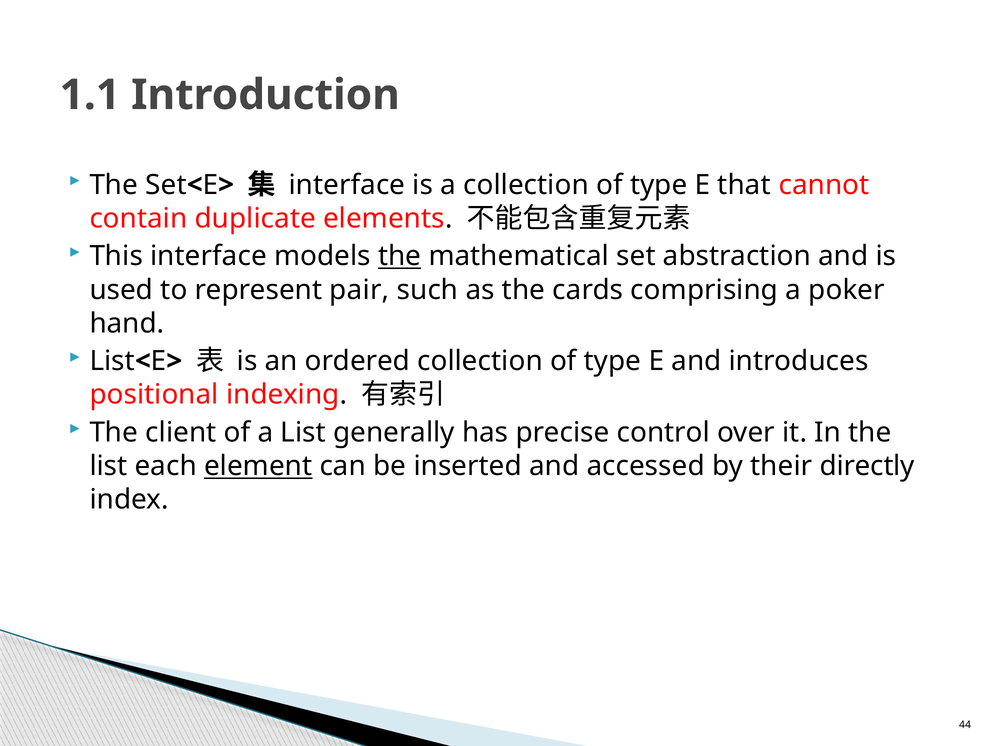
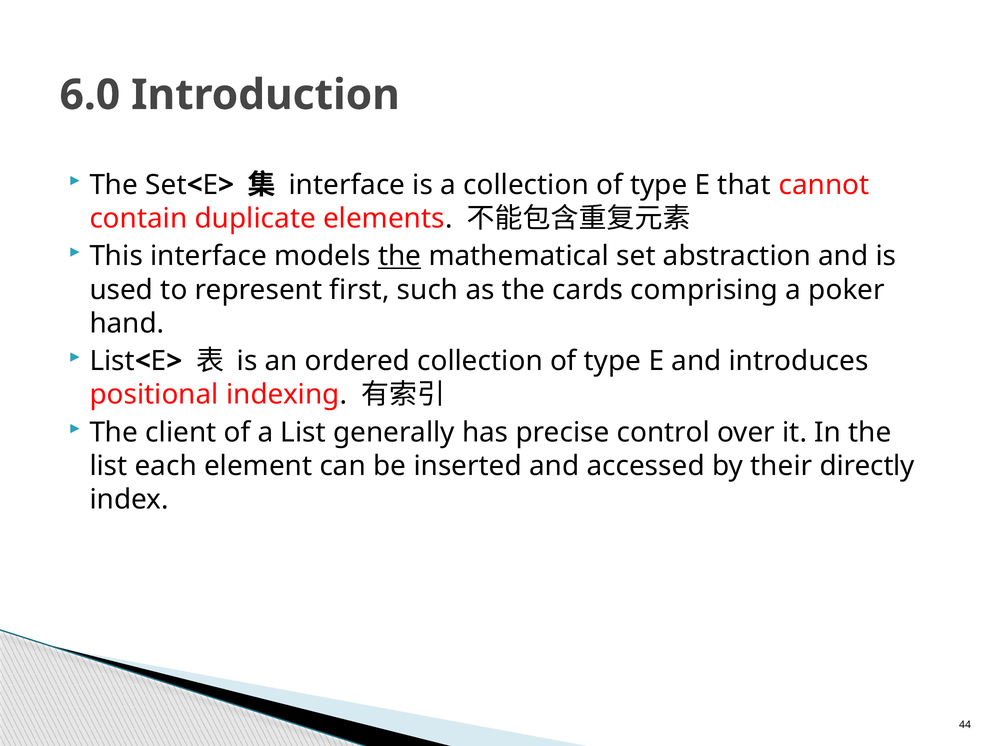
1.1: 1.1 -> 6.0
pair: pair -> first
element underline: present -> none
